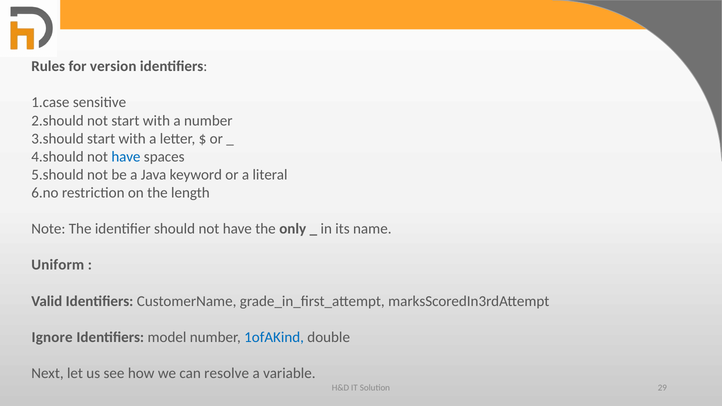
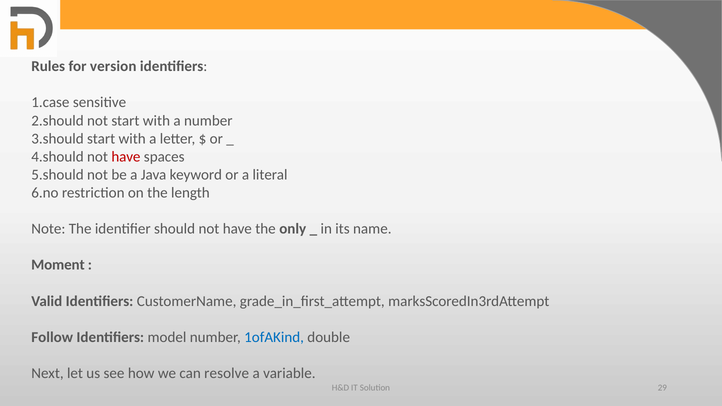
have at (126, 157) colour: blue -> red
Uniform: Uniform -> Moment
Ignore: Ignore -> Follow
